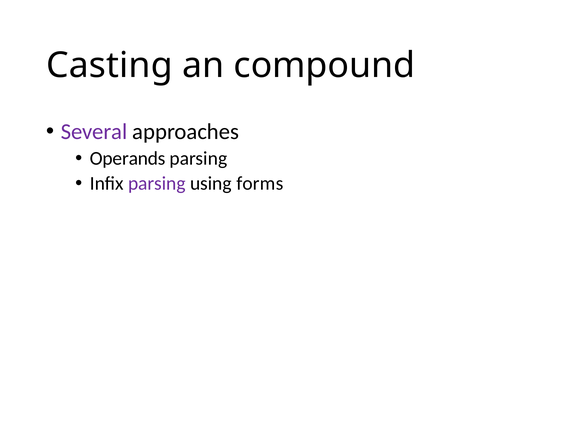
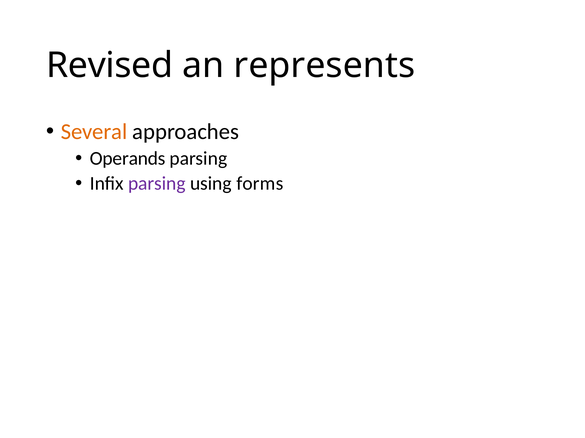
Casting: Casting -> Revised
compound: compound -> represents
Several colour: purple -> orange
